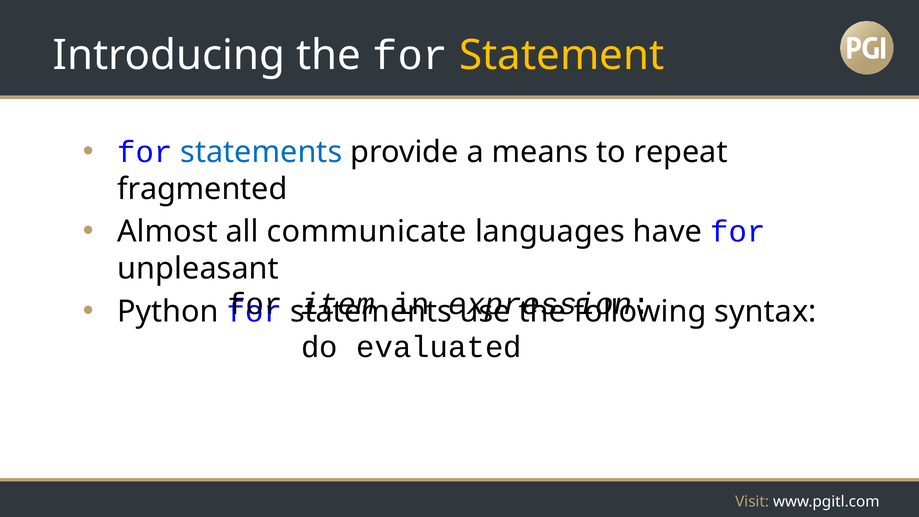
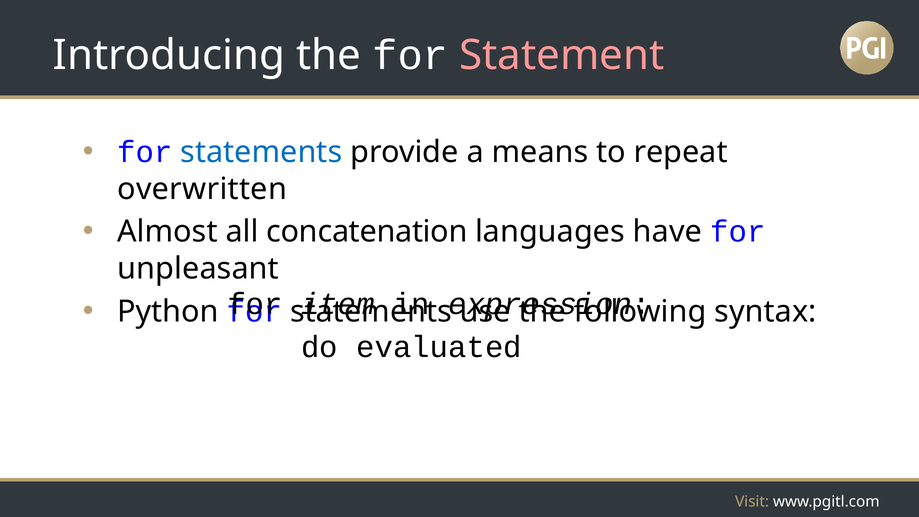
Statement colour: yellow -> pink
fragmented: fragmented -> overwritten
communicate: communicate -> concatenation
